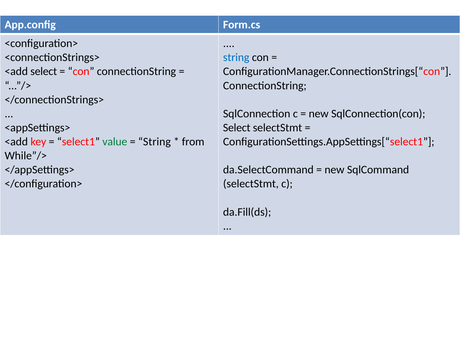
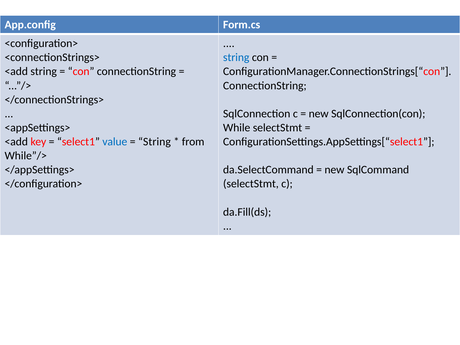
<add select: select -> string
Select at (237, 128): Select -> While
value colour: green -> blue
